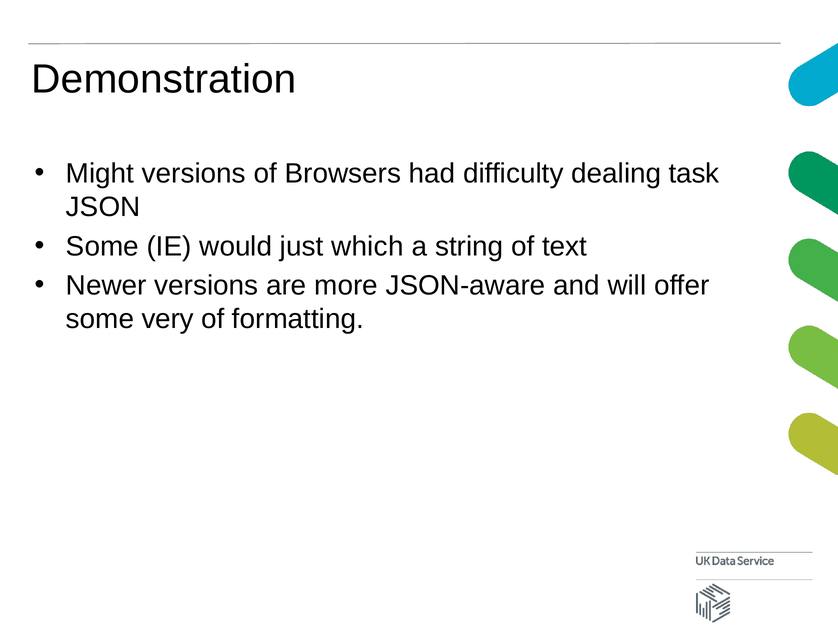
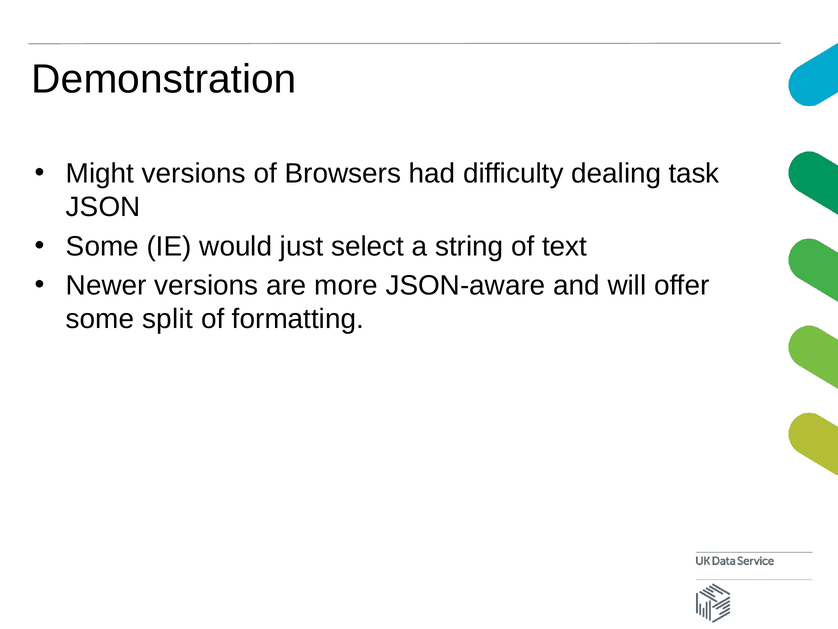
which: which -> select
very: very -> split
